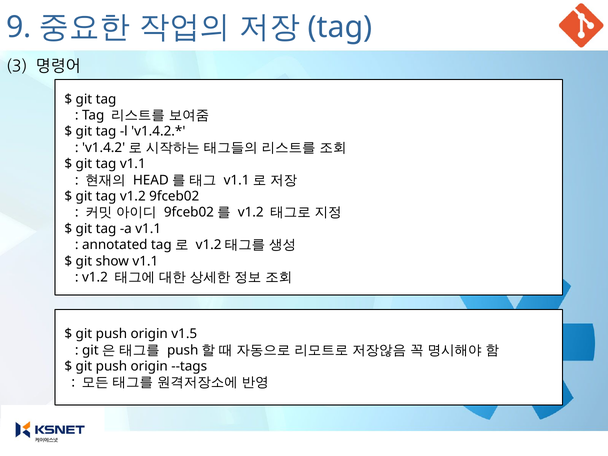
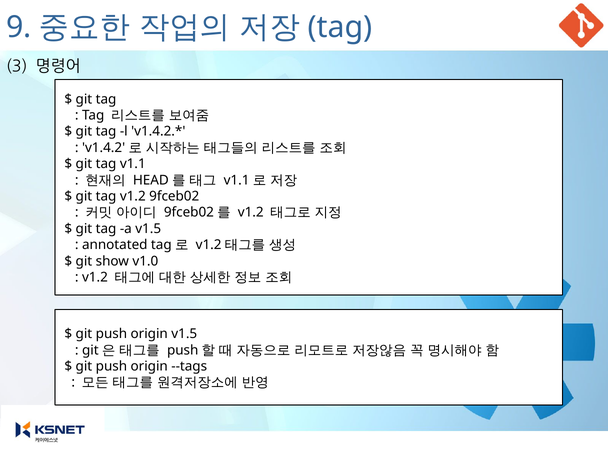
a v1.1: v1.1 -> v1.5
show v1.1: v1.1 -> v1.0
